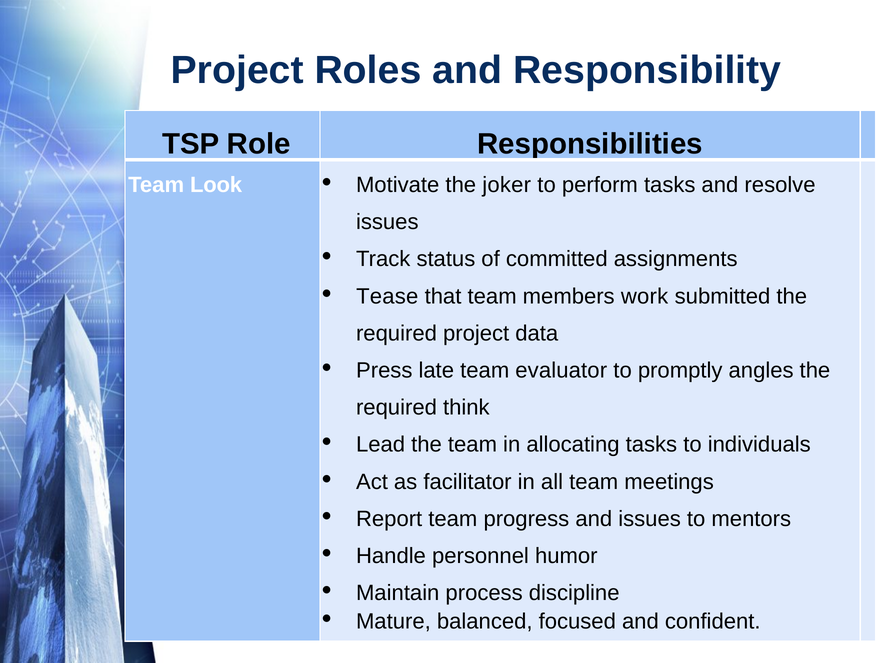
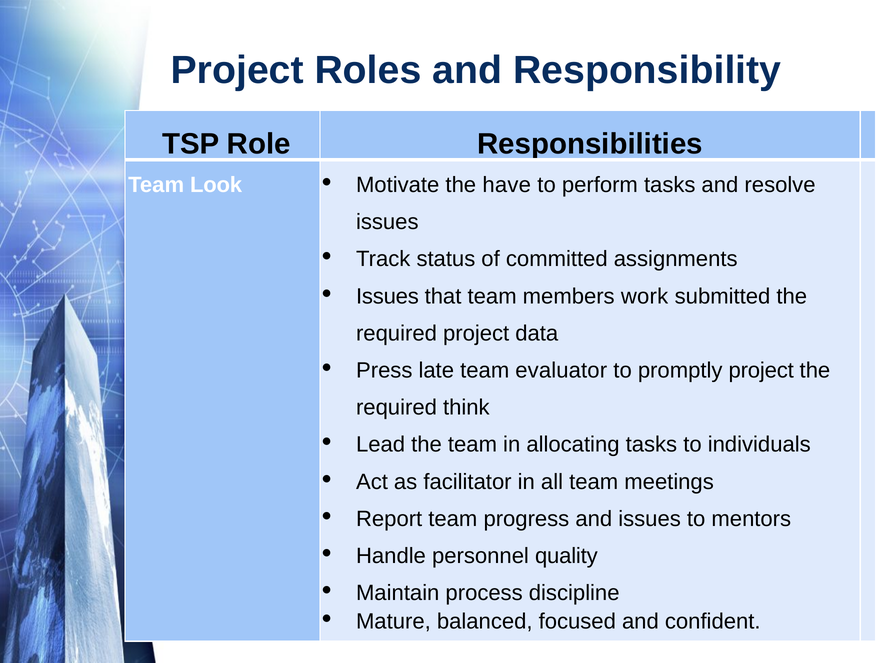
joker: joker -> have
Tease at (387, 296): Tease -> Issues
promptly angles: angles -> project
humor: humor -> quality
